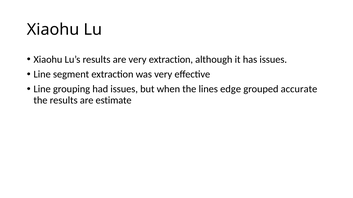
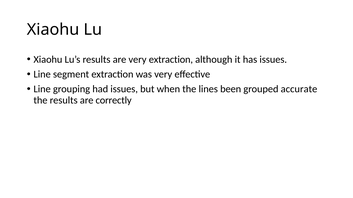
edge: edge -> been
estimate: estimate -> correctly
